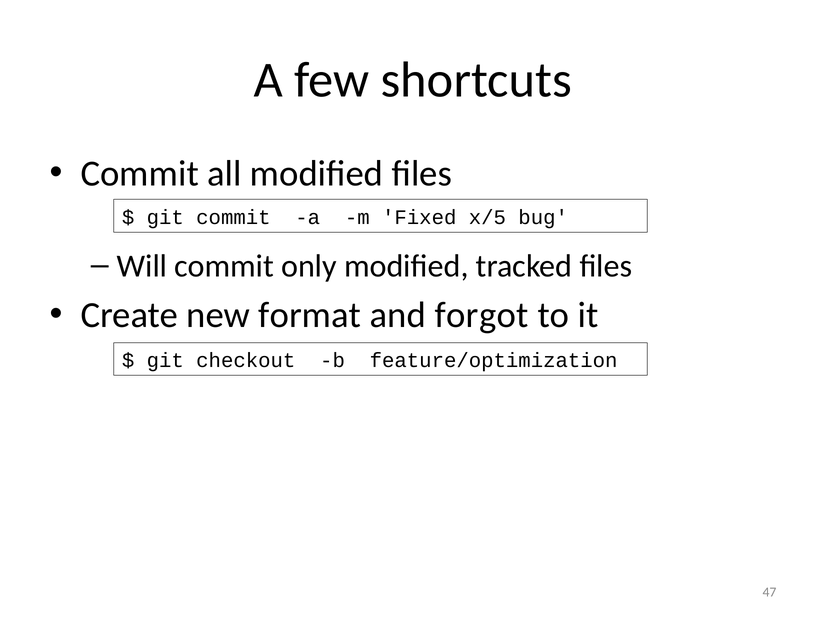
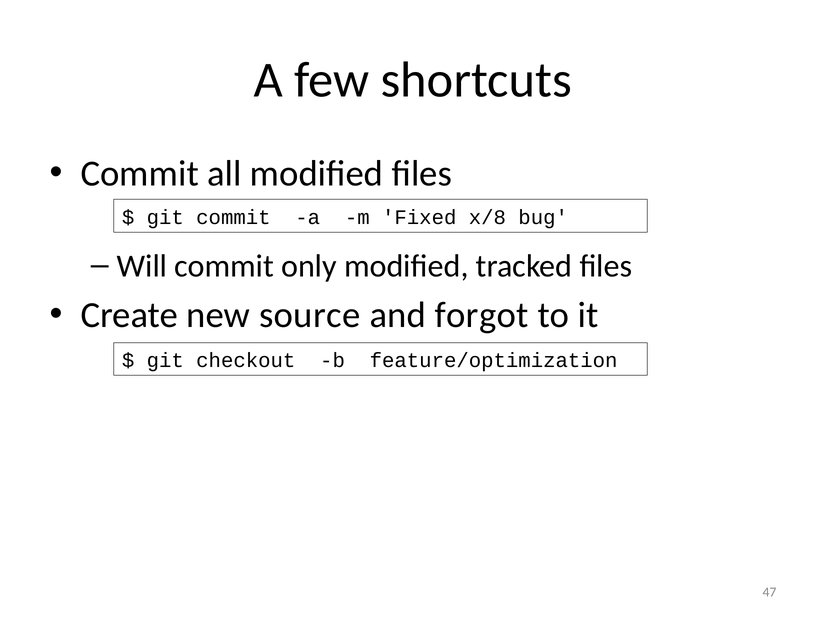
x/5: x/5 -> x/8
format: format -> source
